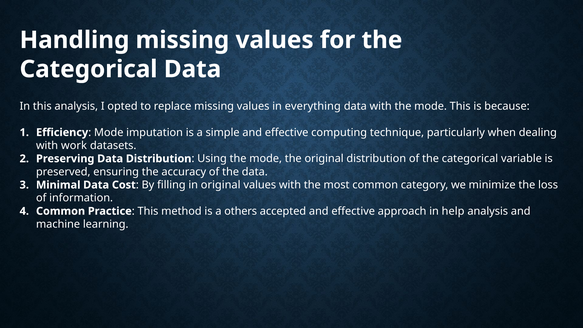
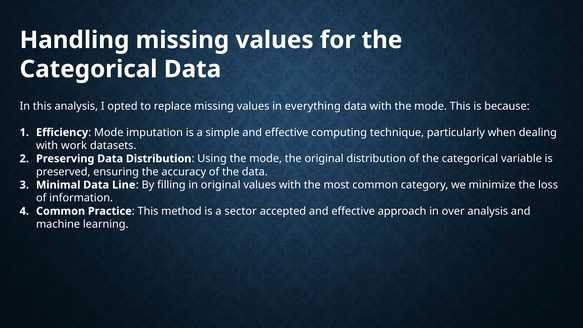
Cost: Cost -> Line
others: others -> sector
help: help -> over
